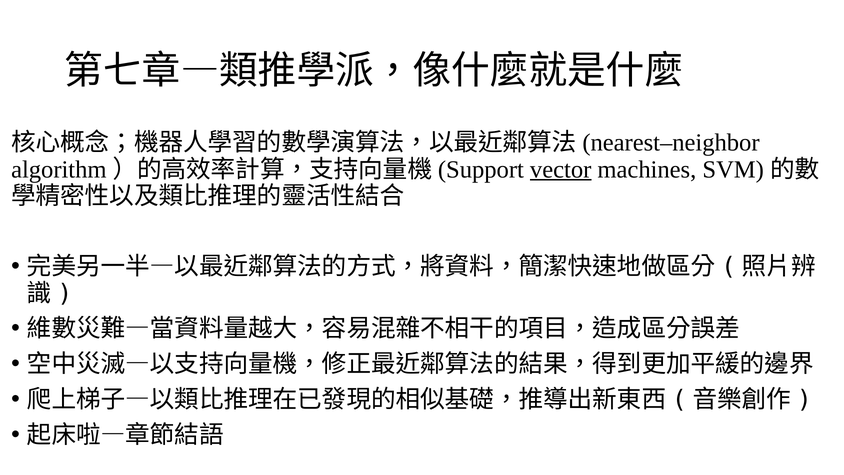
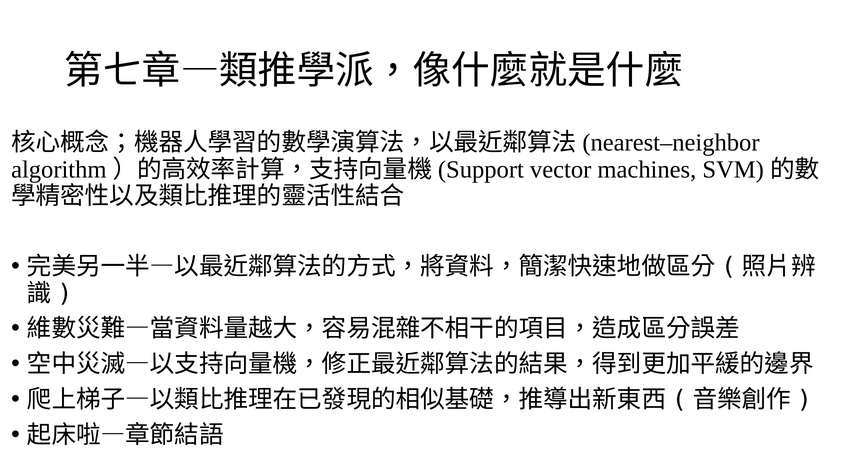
vector underline: present -> none
